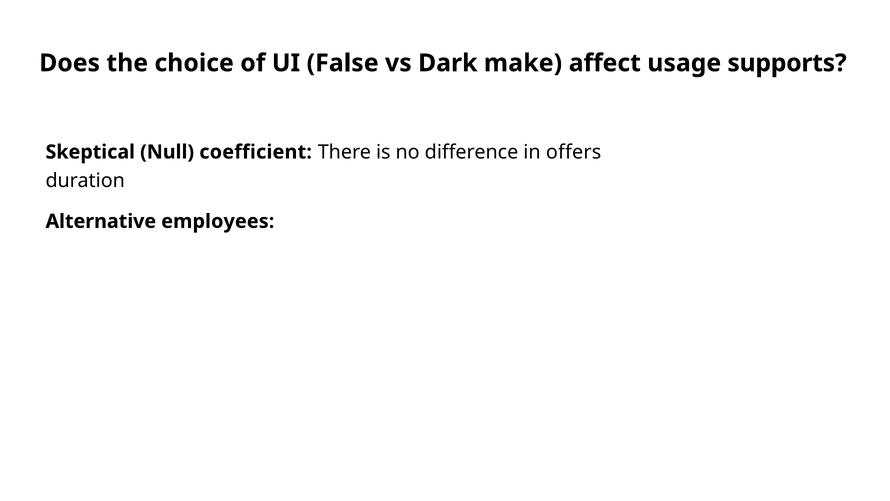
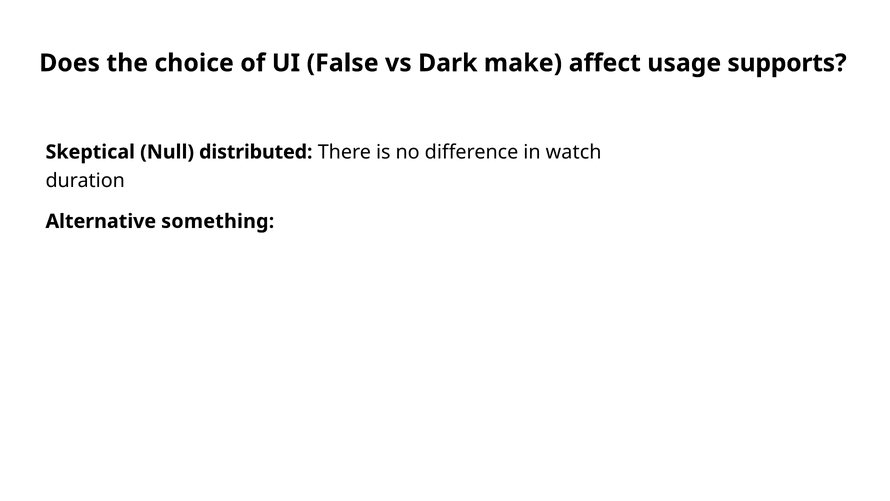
coefficient: coefficient -> distributed
offers: offers -> watch
employees: employees -> something
